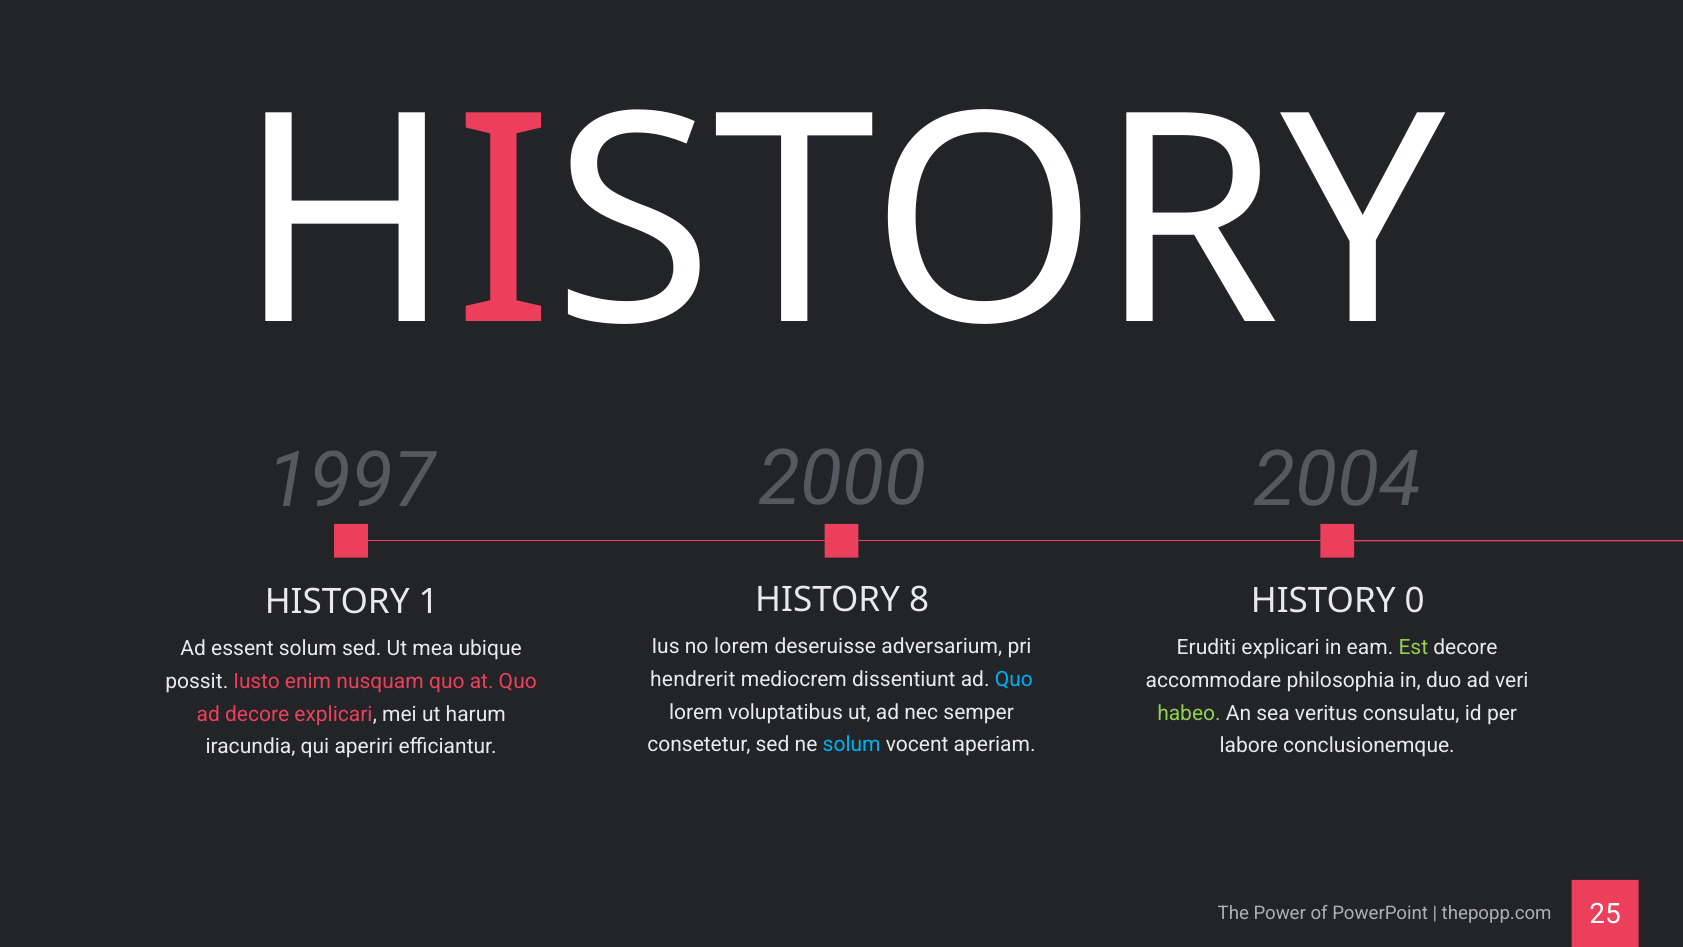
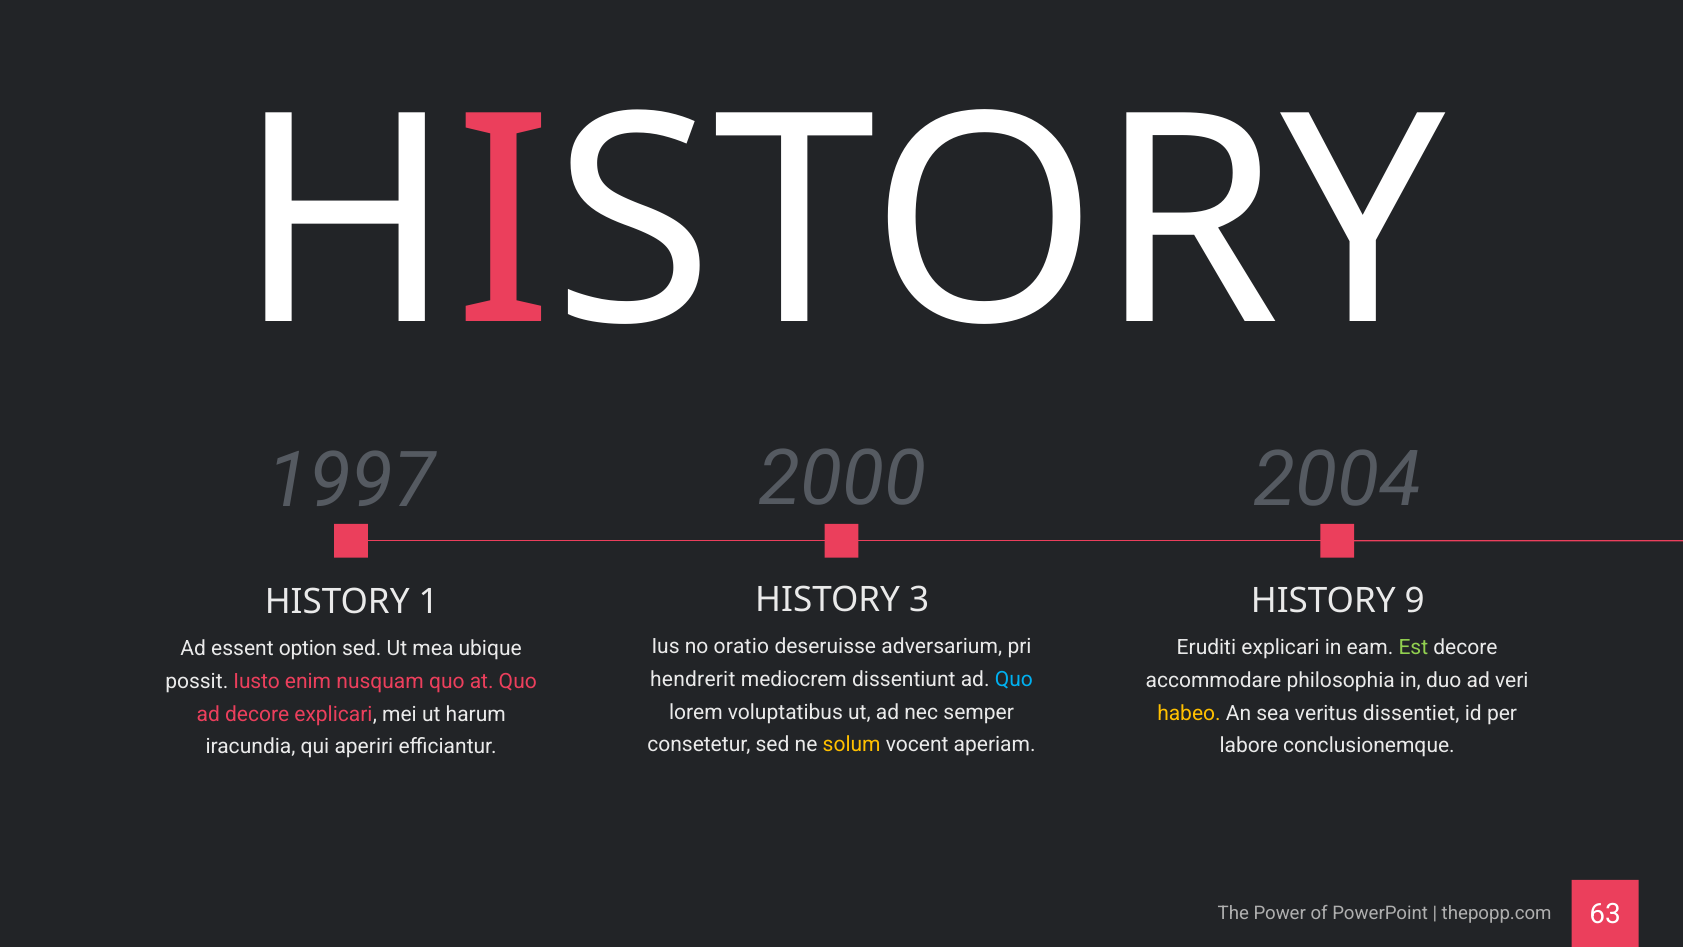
8: 8 -> 3
0: 0 -> 9
no lorem: lorem -> oratio
essent solum: solum -> option
habeo colour: light green -> yellow
consulatu: consulatu -> dissentiet
solum at (852, 745) colour: light blue -> yellow
25: 25 -> 63
